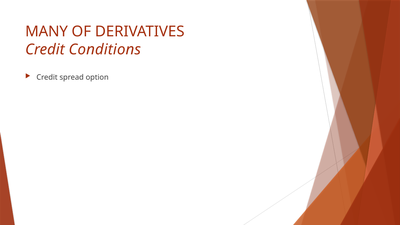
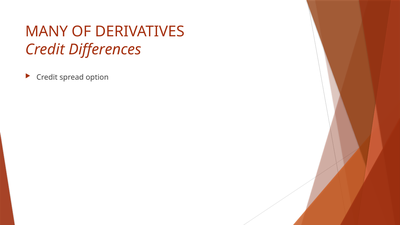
Conditions: Conditions -> Differences
